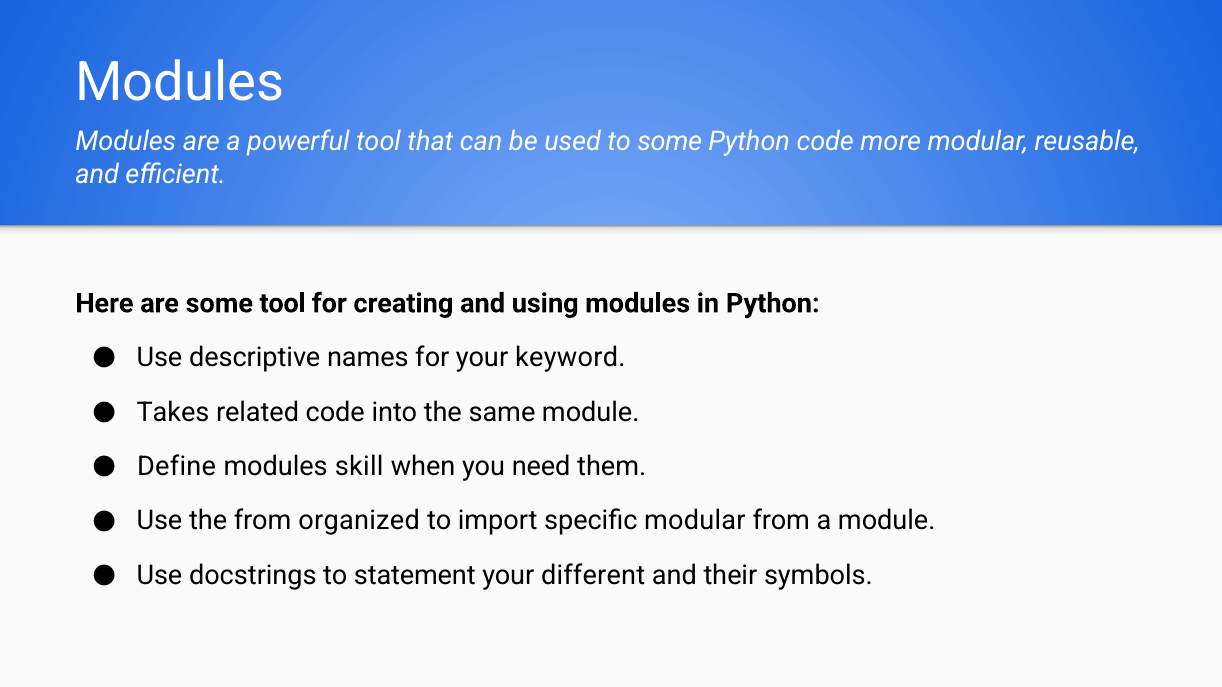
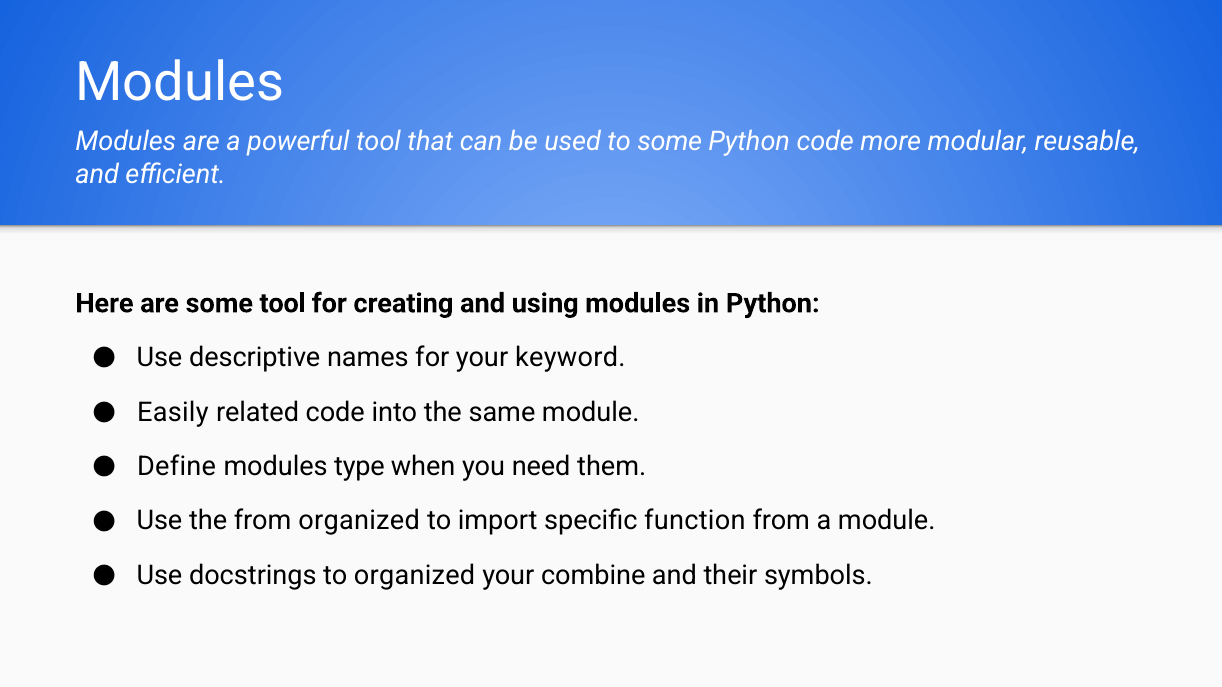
Takes: Takes -> Easily
skill: skill -> type
specific modular: modular -> function
to statement: statement -> organized
different: different -> combine
